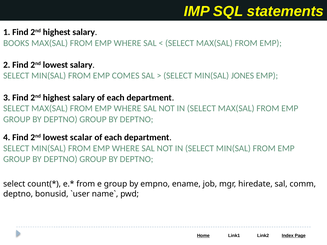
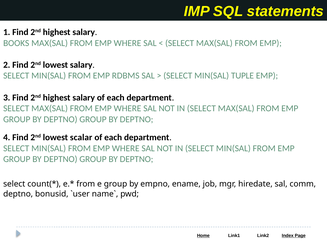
COMES: COMES -> RDBMS
JONES: JONES -> TUPLE
